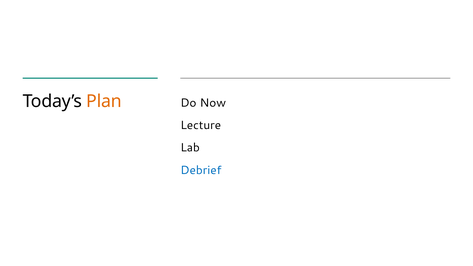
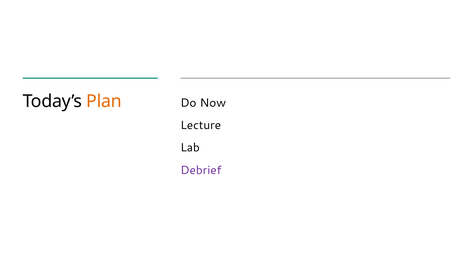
Debrief colour: blue -> purple
